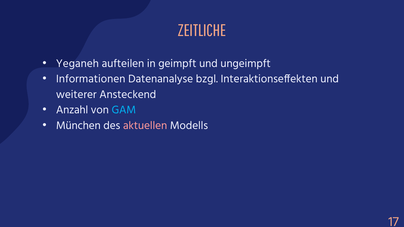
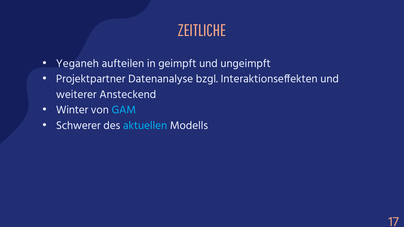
Informationen: Informationen -> Projektpartner
Anzahl: Anzahl -> Winter
München: München -> Schwerer
aktuellen colour: pink -> light blue
